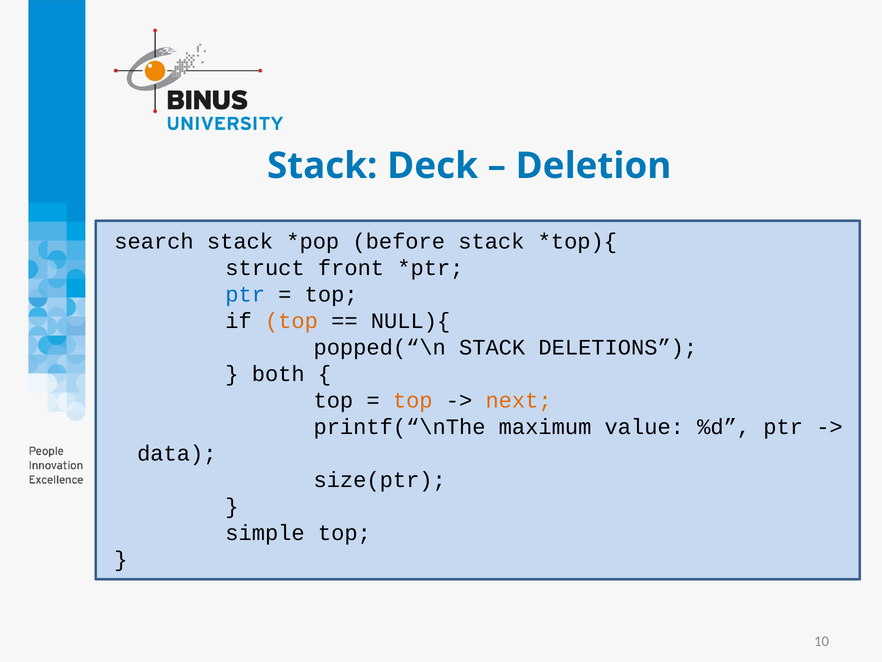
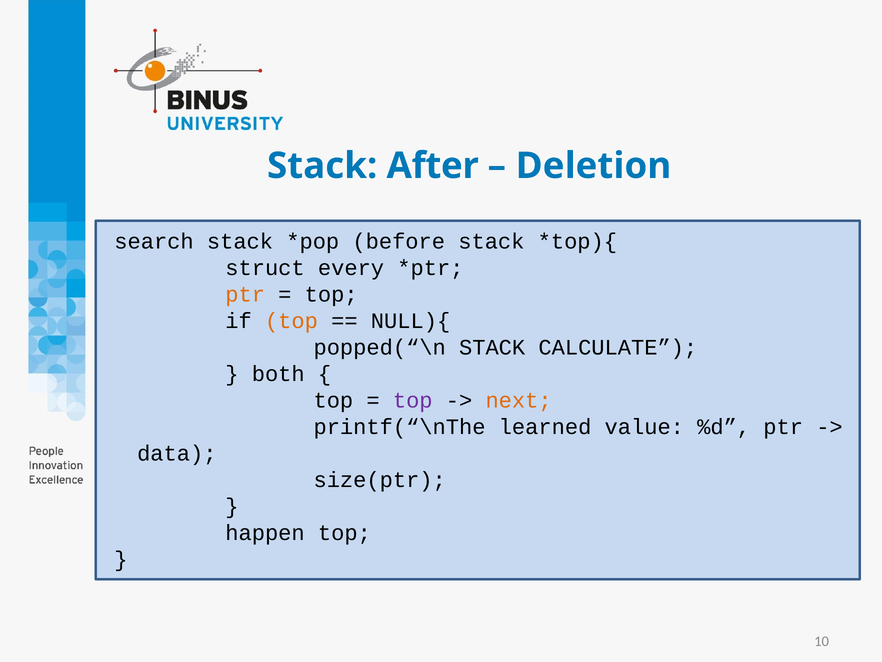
Deck: Deck -> After
front: front -> every
ptr at (245, 294) colour: blue -> orange
DELETIONS: DELETIONS -> CALCULATE
top at (413, 400) colour: orange -> purple
maximum: maximum -> learned
simple: simple -> happen
